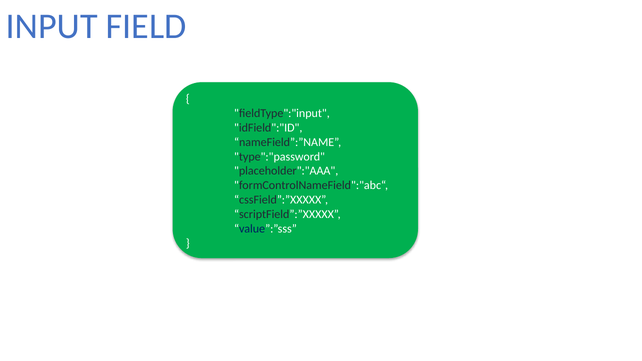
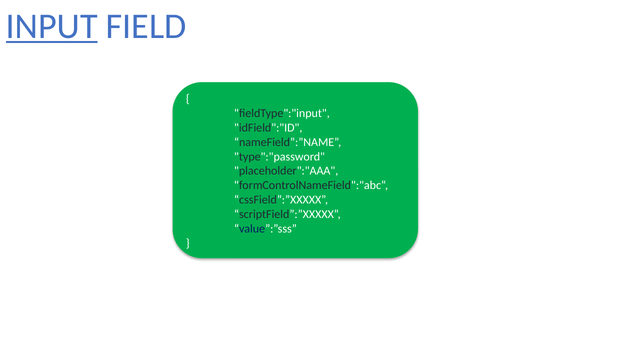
INPUT underline: none -> present
